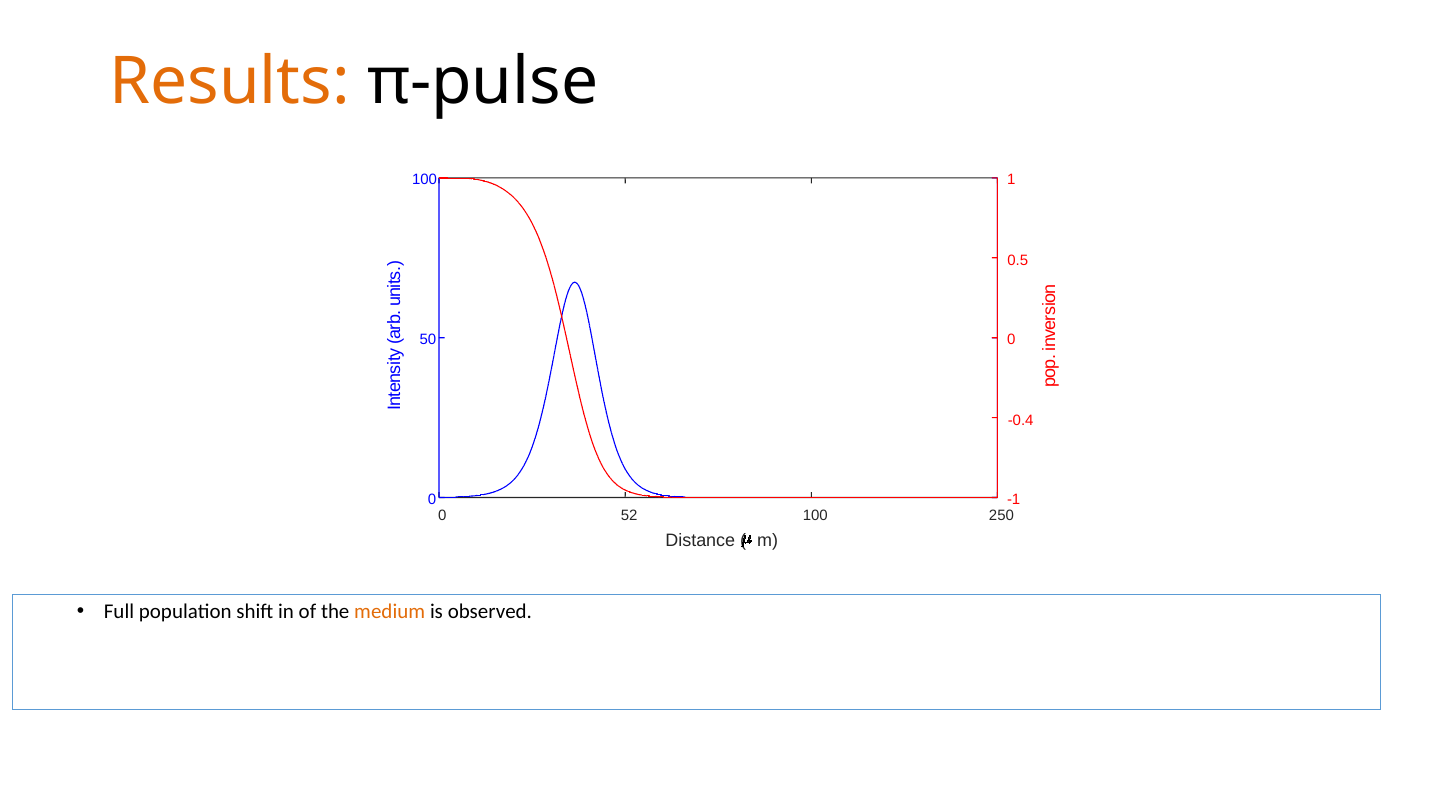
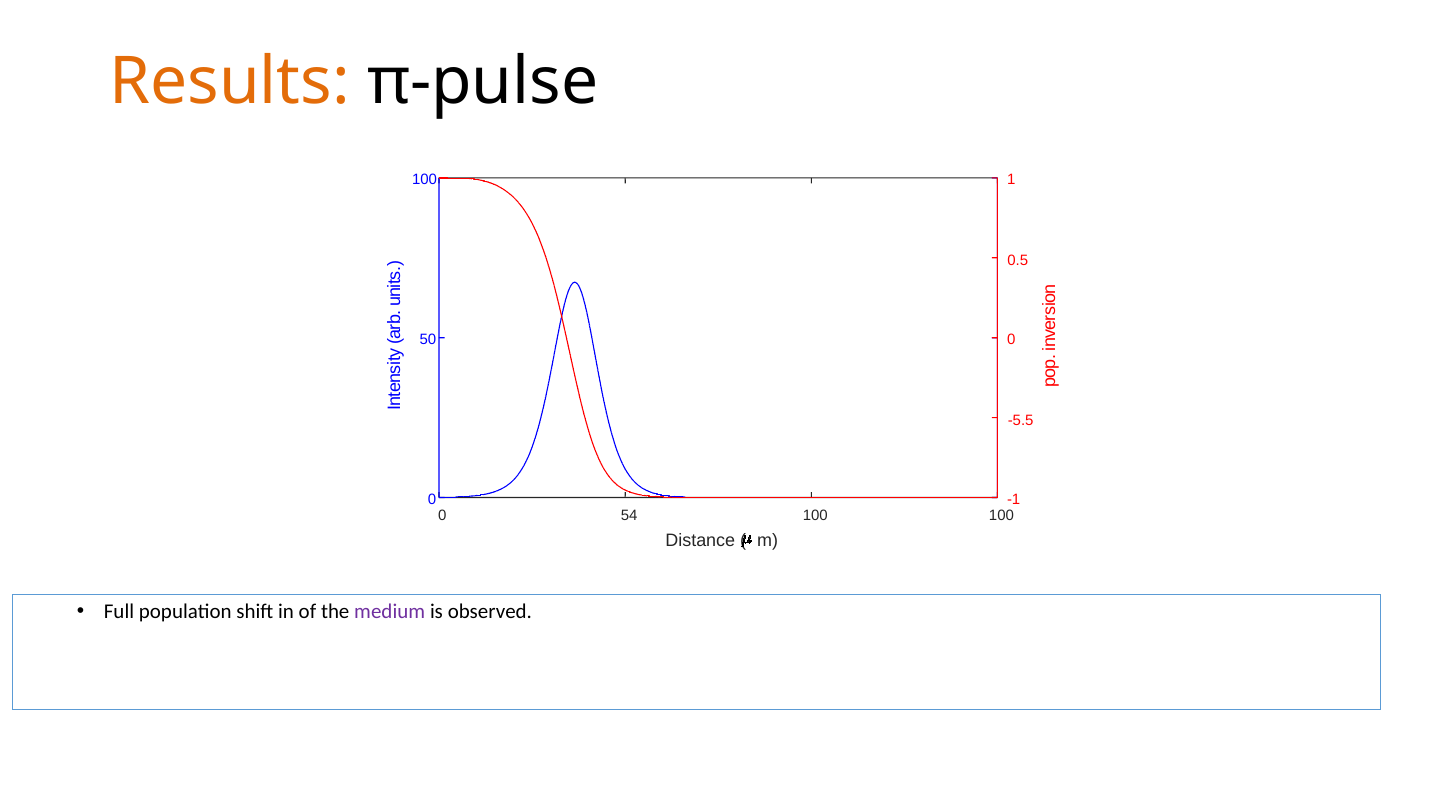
-0.4: -0.4 -> -5.5
52: 52 -> 54
100 250: 250 -> 100
medium colour: orange -> purple
